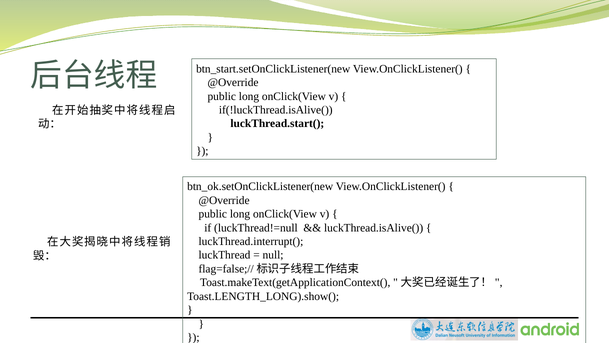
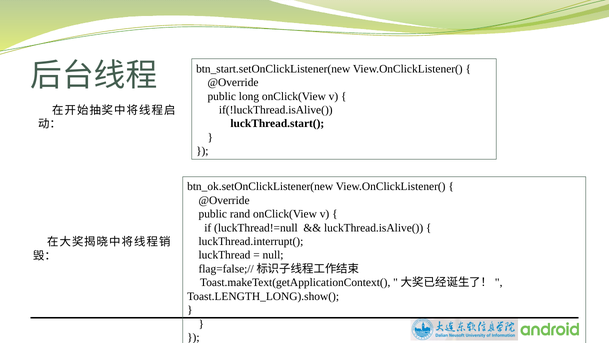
long at (240, 214): long -> rand
